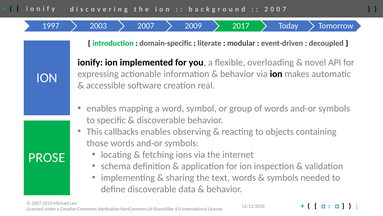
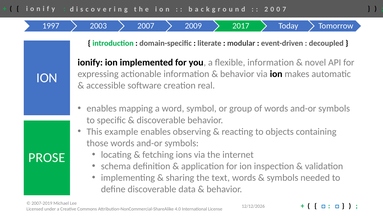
flexible overloading: overloading -> information
callbacks: callbacks -> example
